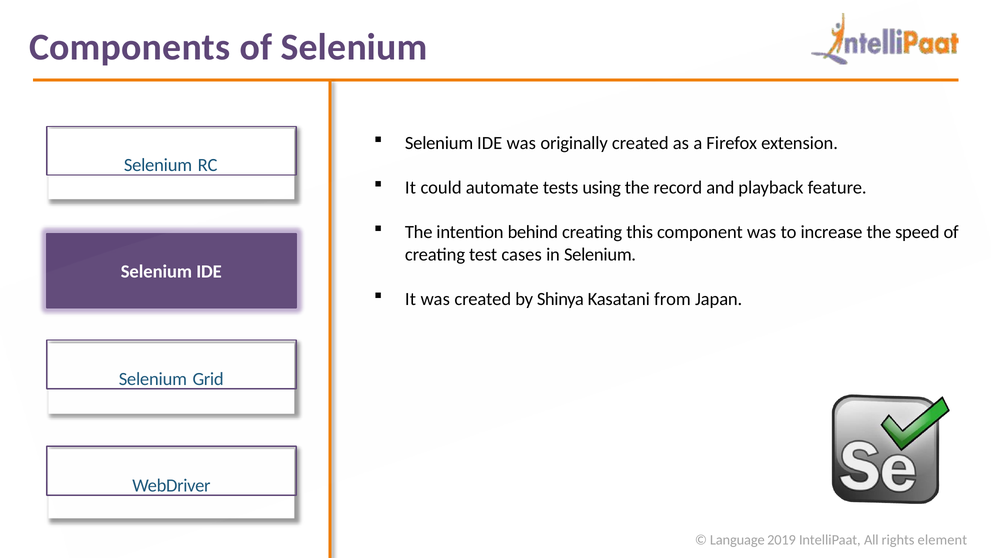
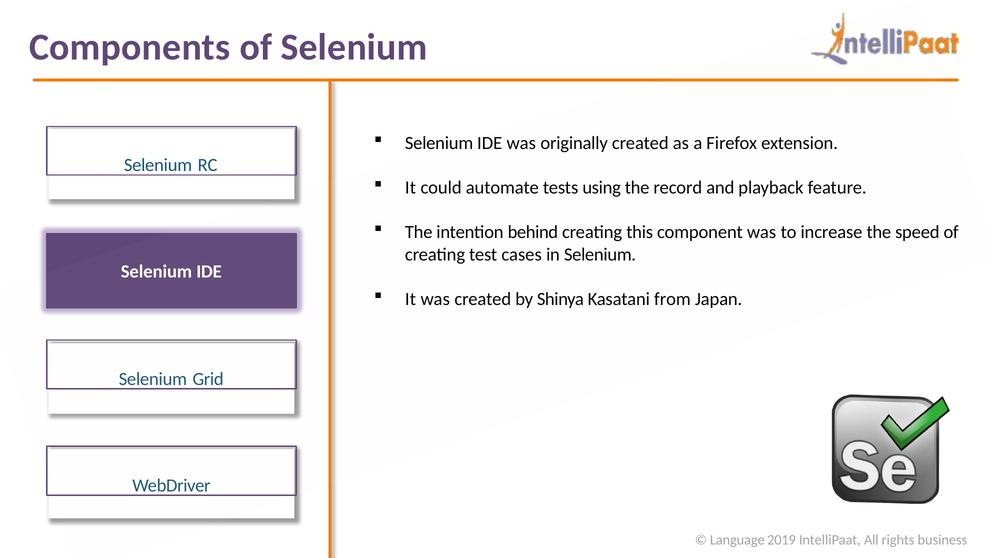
element: element -> business
